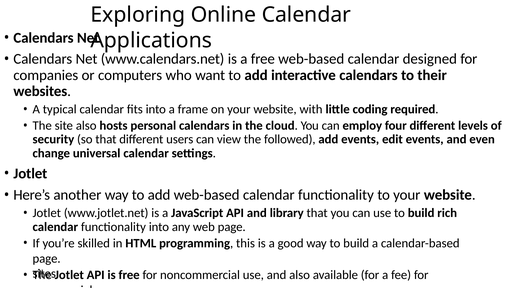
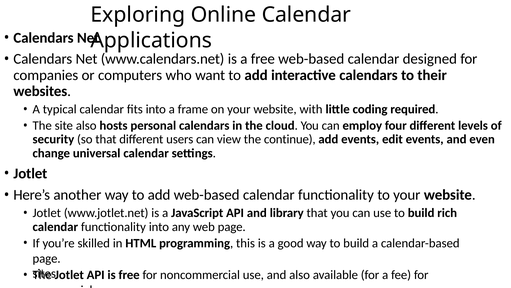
followed: followed -> continue
